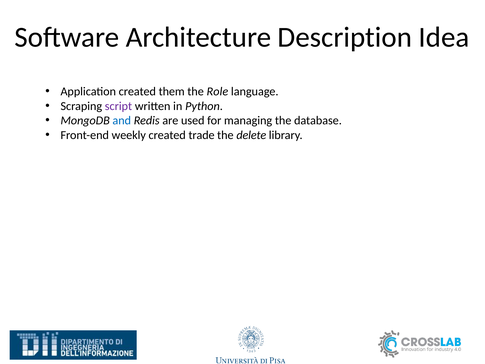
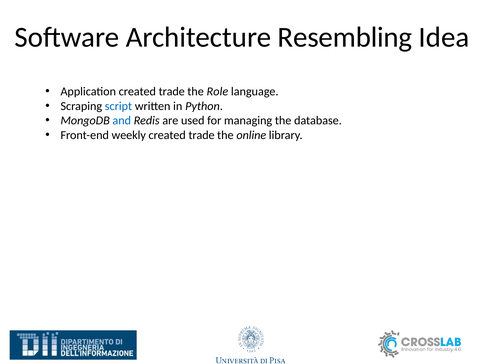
Description: Description -> Resembling
Application created them: them -> trade
script colour: purple -> blue
delete: delete -> online
